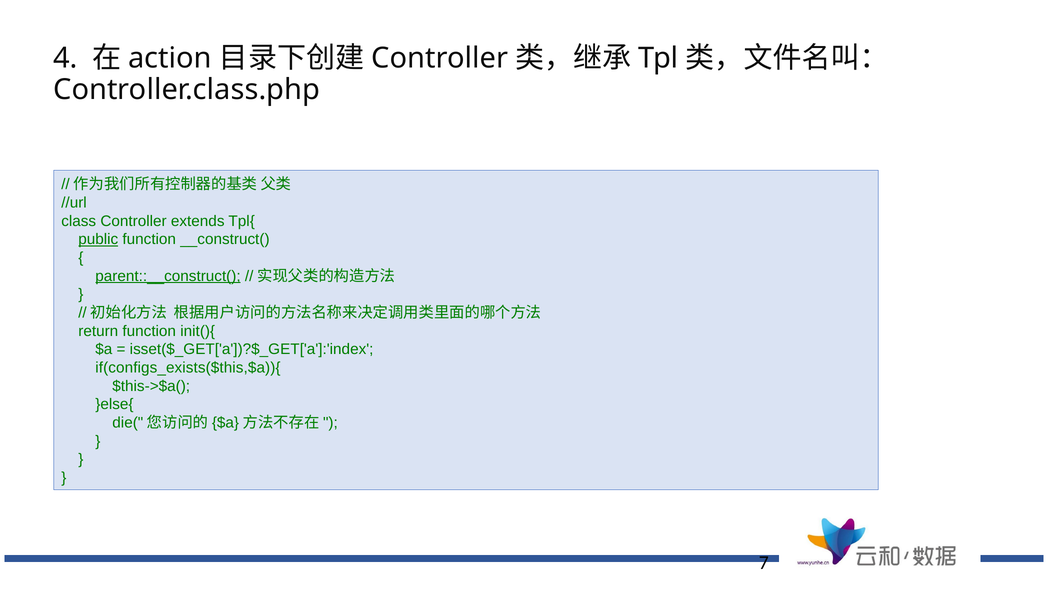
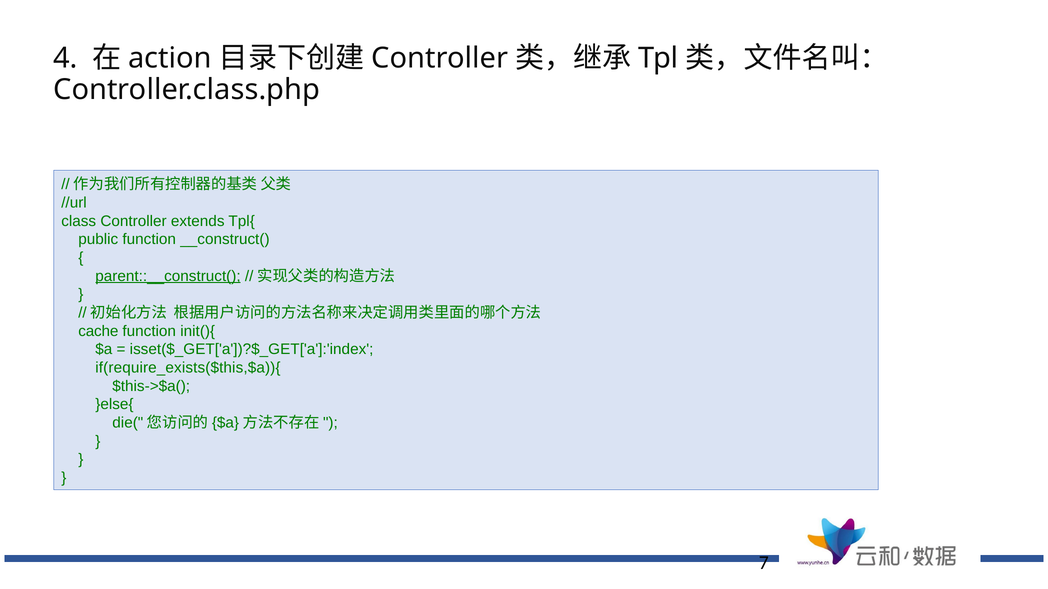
public underline: present -> none
return: return -> cache
if(configs_exists($this,$a)){: if(configs_exists($this,$a)){ -> if(require_exists($this,$a)){
